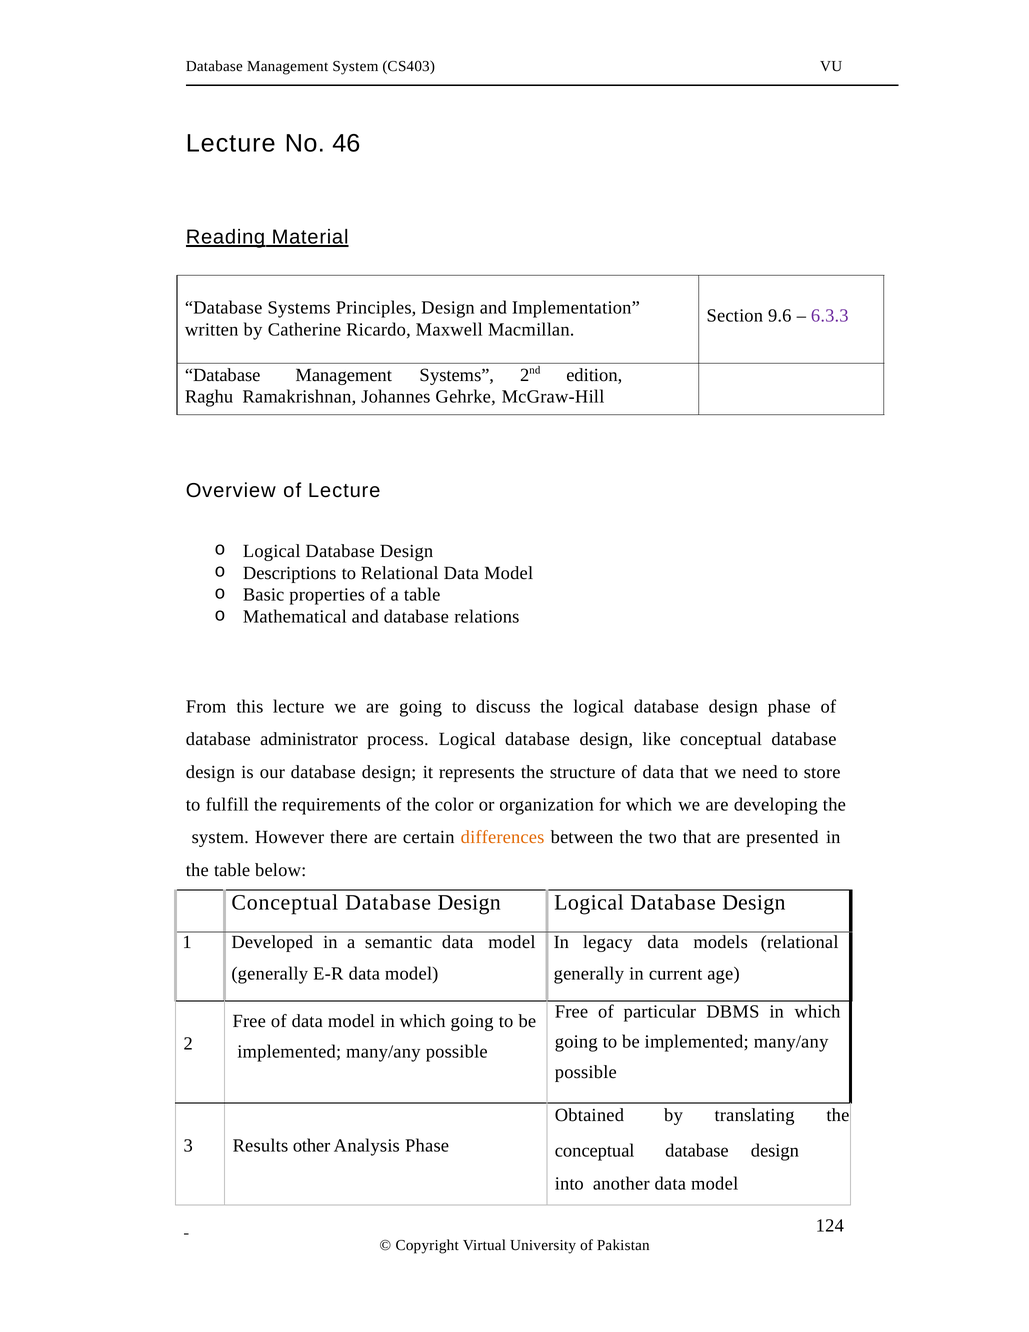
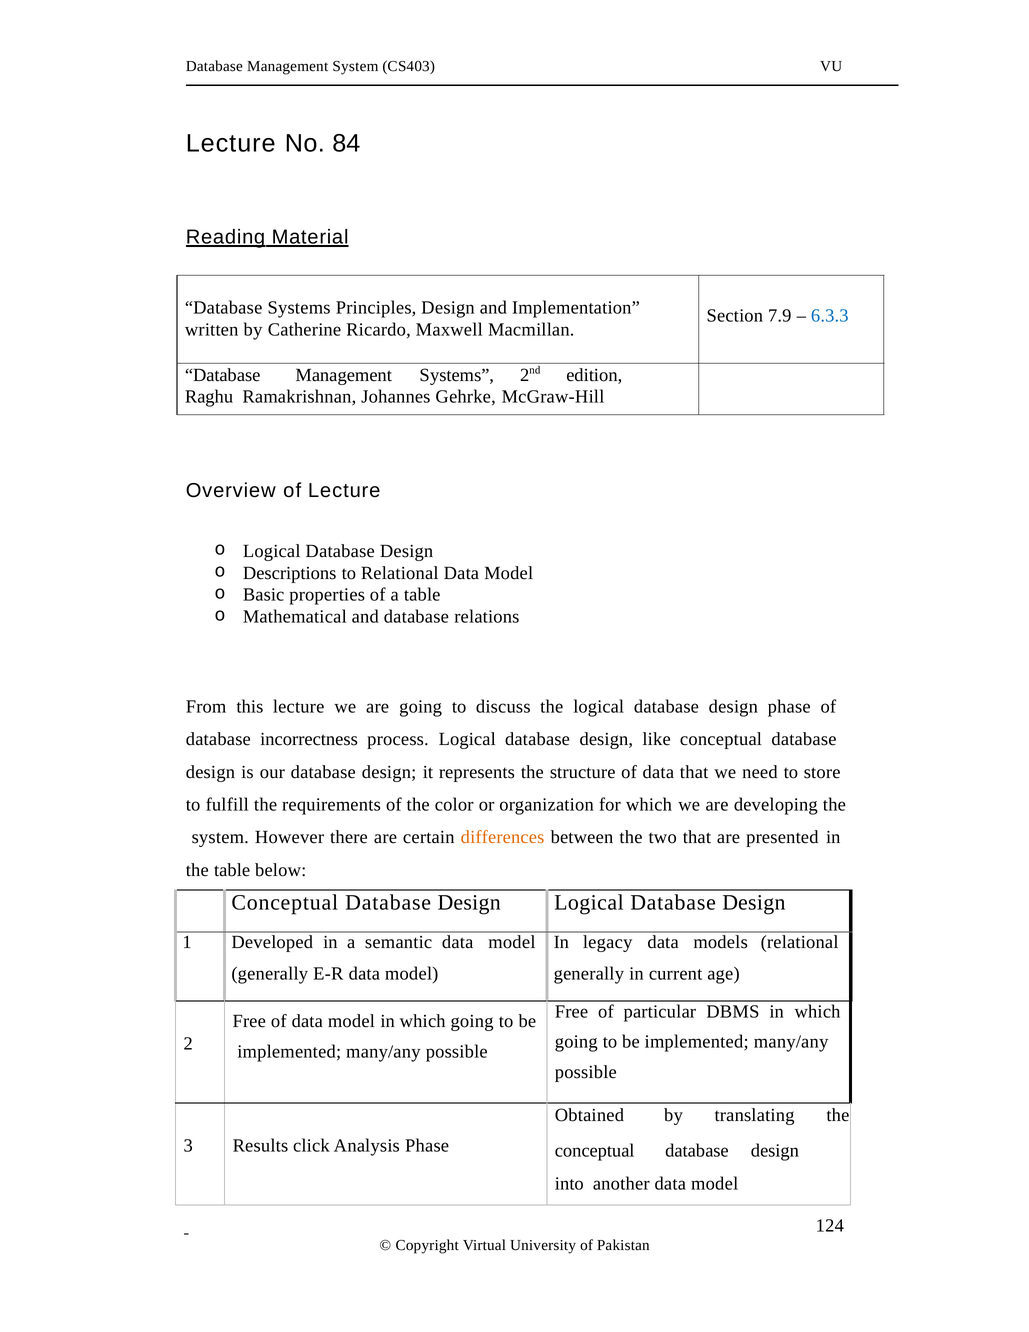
46: 46 -> 84
9.6: 9.6 -> 7.9
6.3.3 colour: purple -> blue
administrator: administrator -> incorrectness
other: other -> click
